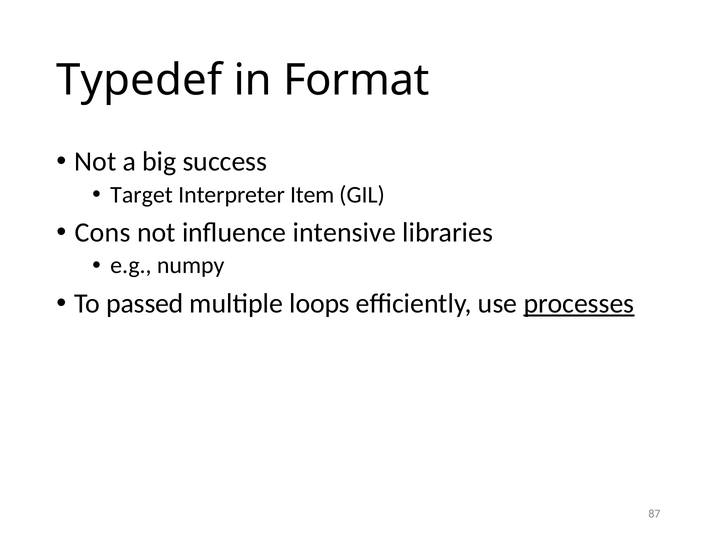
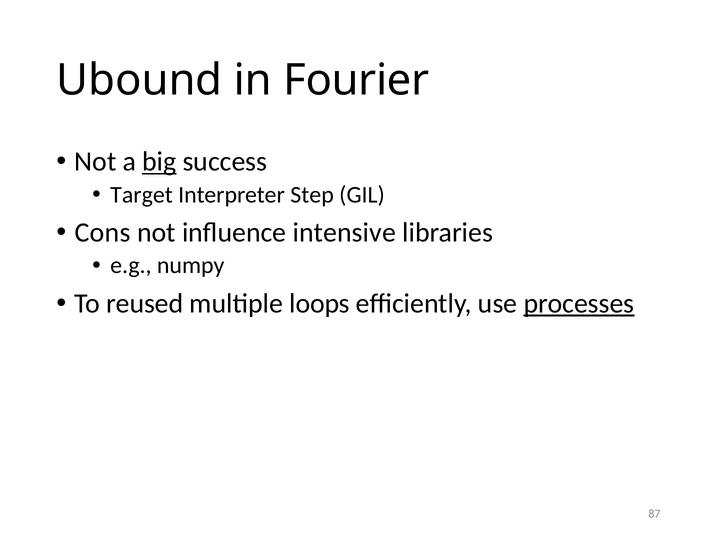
Typedef: Typedef -> Ubound
Format: Format -> Fourier
big underline: none -> present
Item: Item -> Step
passed: passed -> reused
